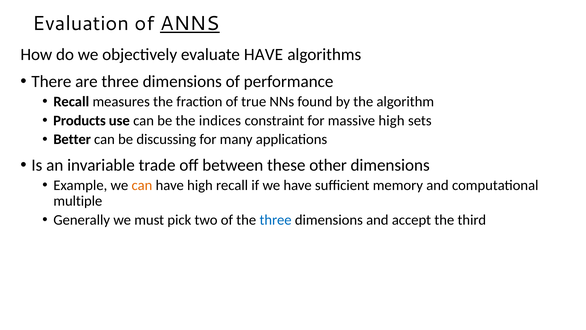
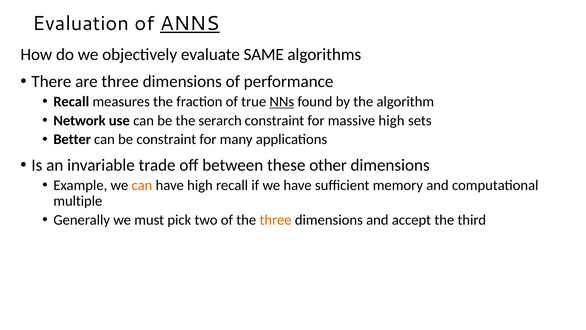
evaluate HAVE: HAVE -> SAME
NNs underline: none -> present
Products: Products -> Network
indices: indices -> serarch
be discussing: discussing -> constraint
three at (276, 220) colour: blue -> orange
